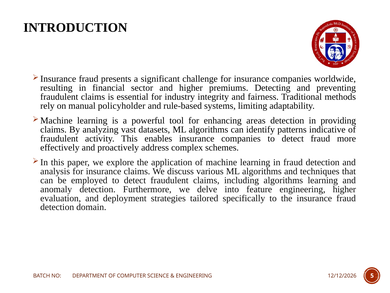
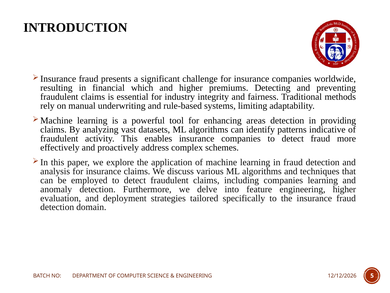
sector: sector -> which
policyholder: policyholder -> underwriting
including algorithms: algorithms -> companies
